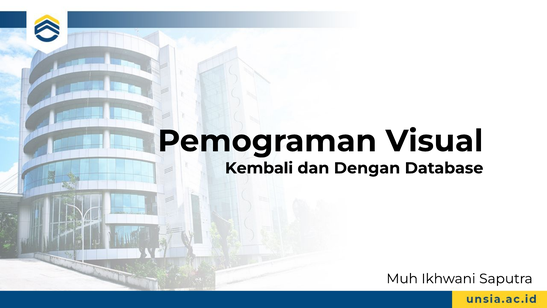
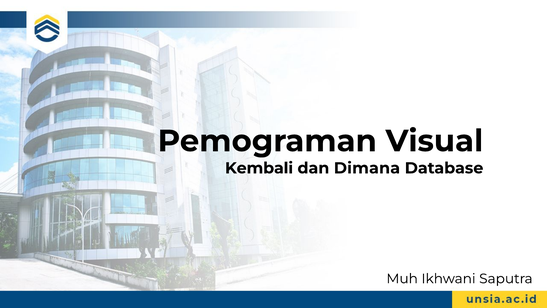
Dengan: Dengan -> Dimana
